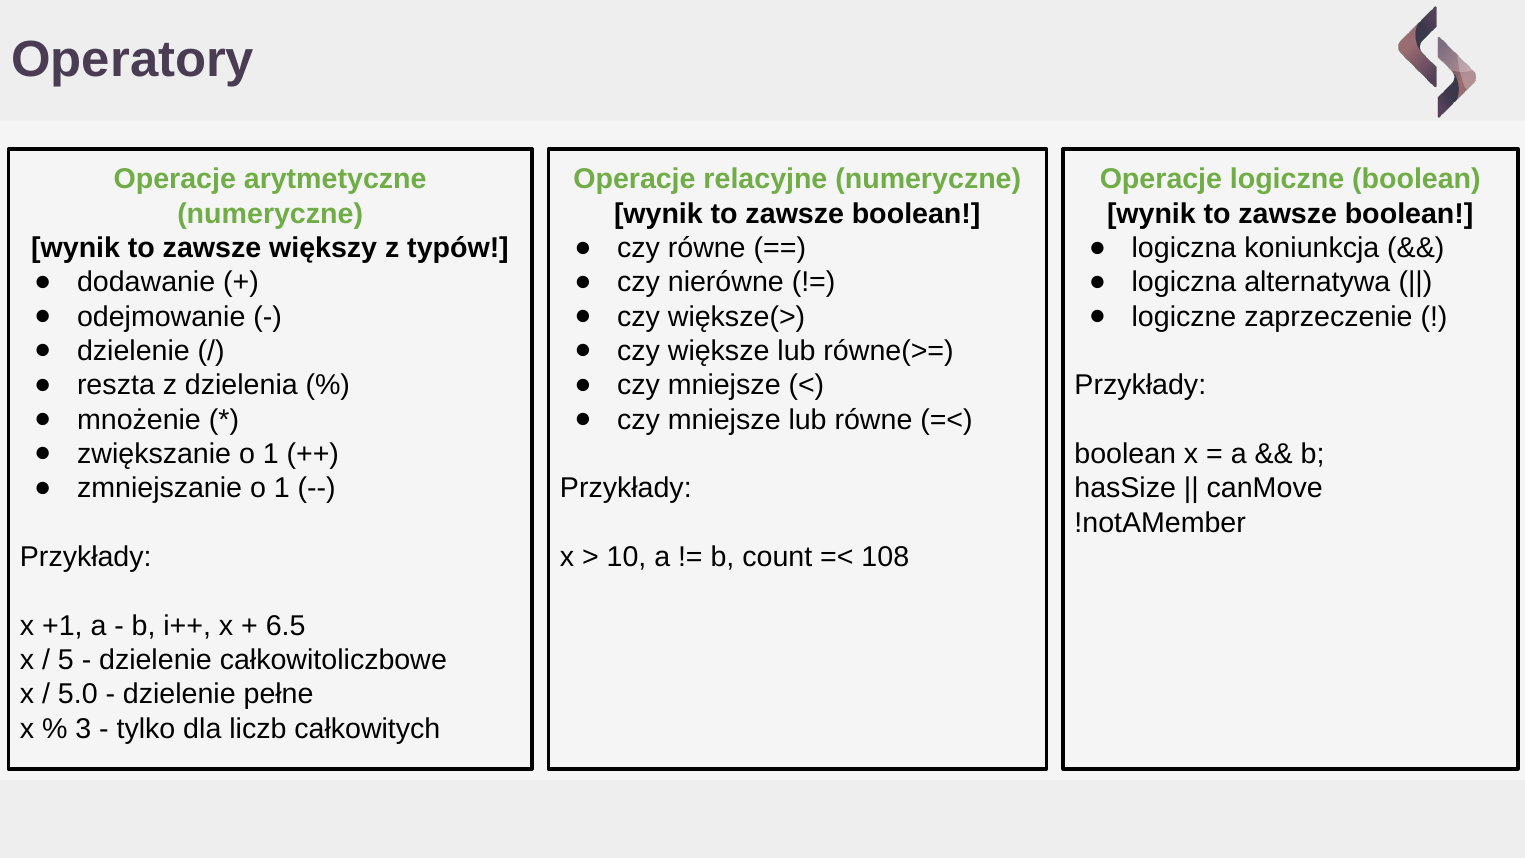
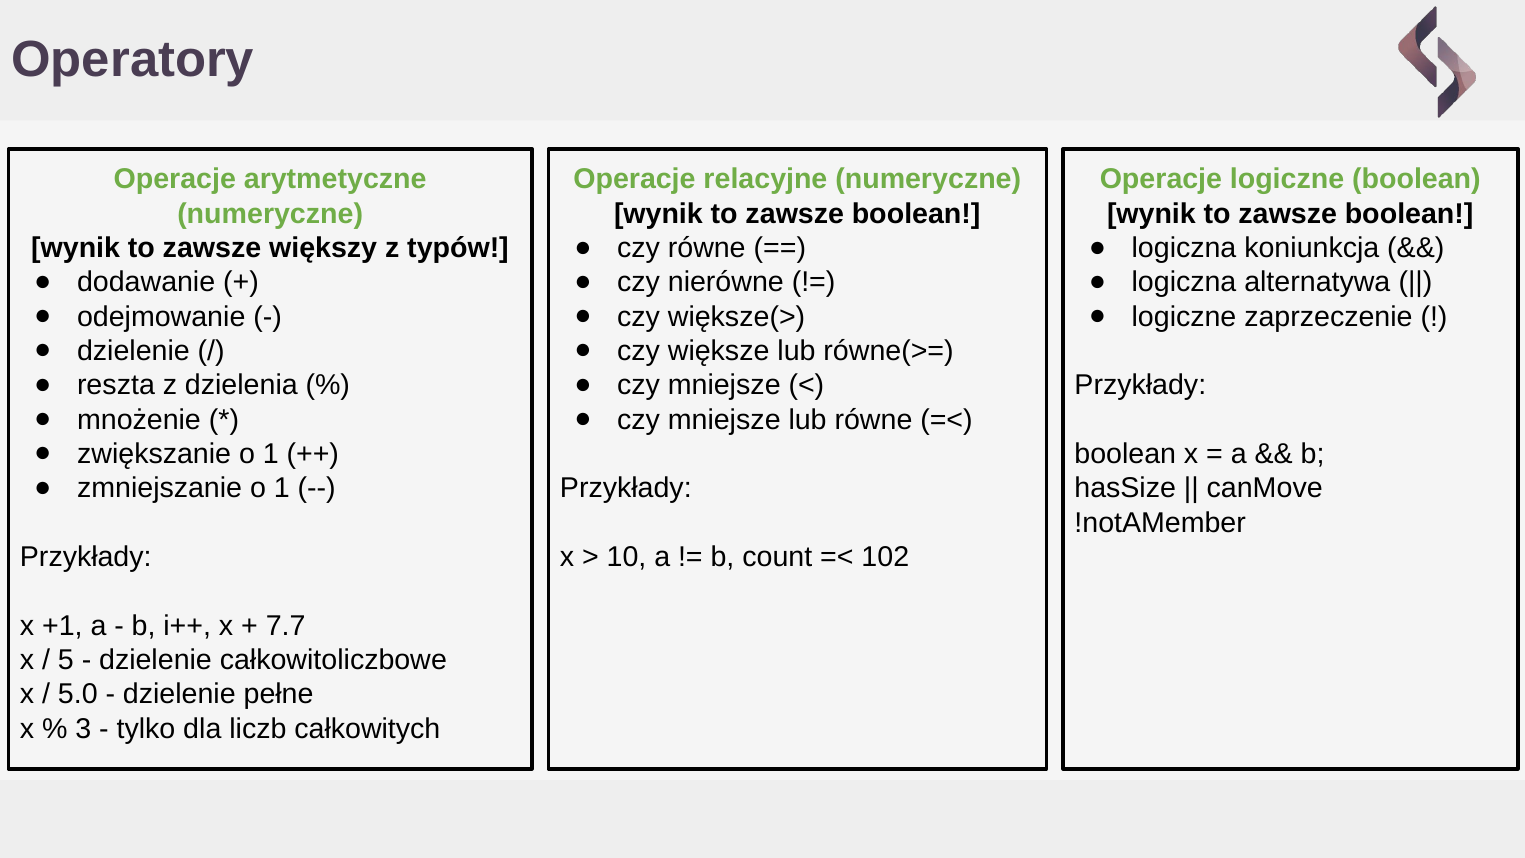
108: 108 -> 102
6.5: 6.5 -> 7.7
